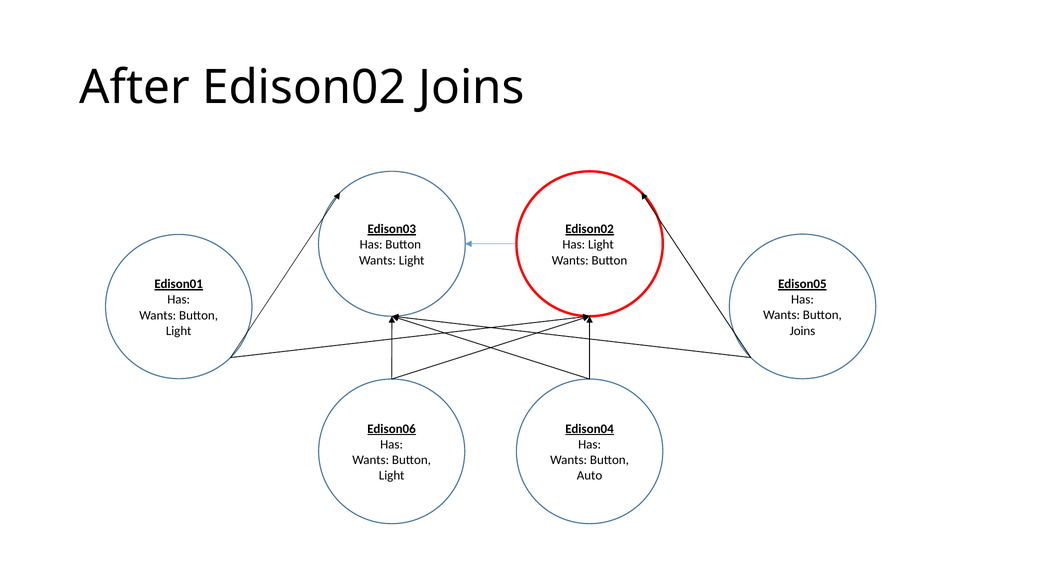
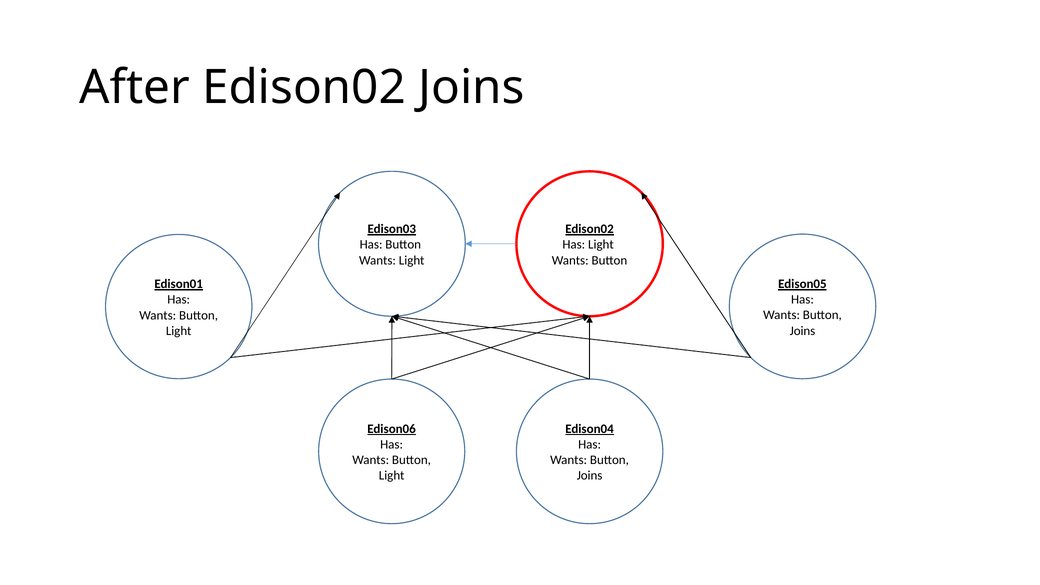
Auto at (590, 476): Auto -> Joins
